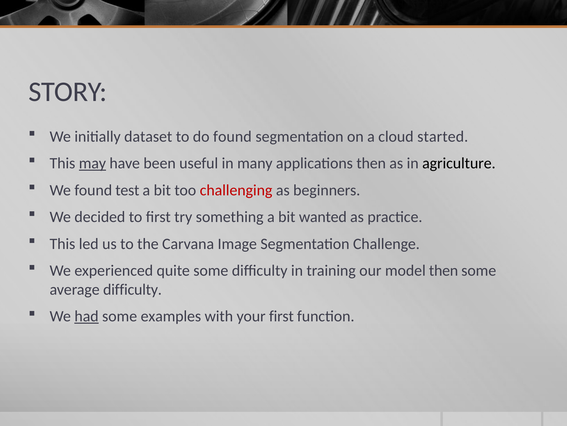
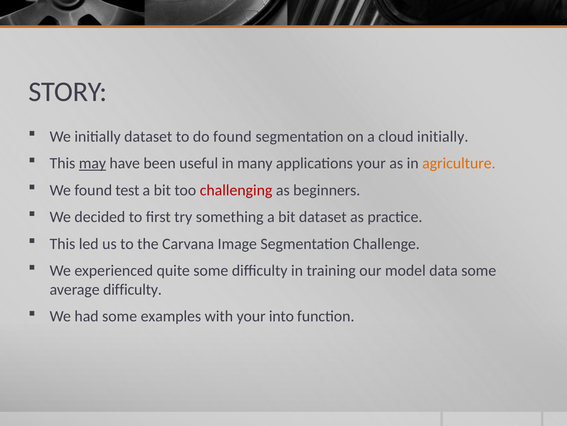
cloud started: started -> initially
applications then: then -> your
agriculture colour: black -> orange
bit wanted: wanted -> dataset
model then: then -> data
had underline: present -> none
your first: first -> into
